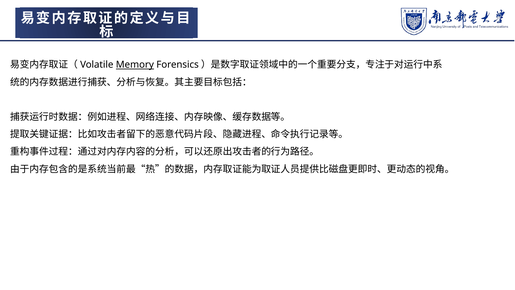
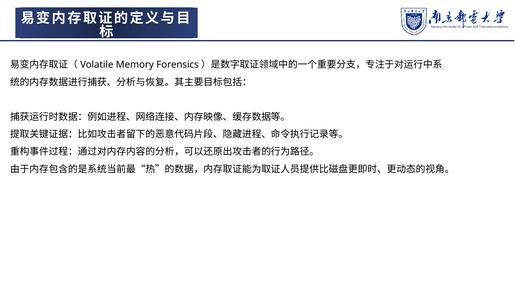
Memory underline: present -> none
